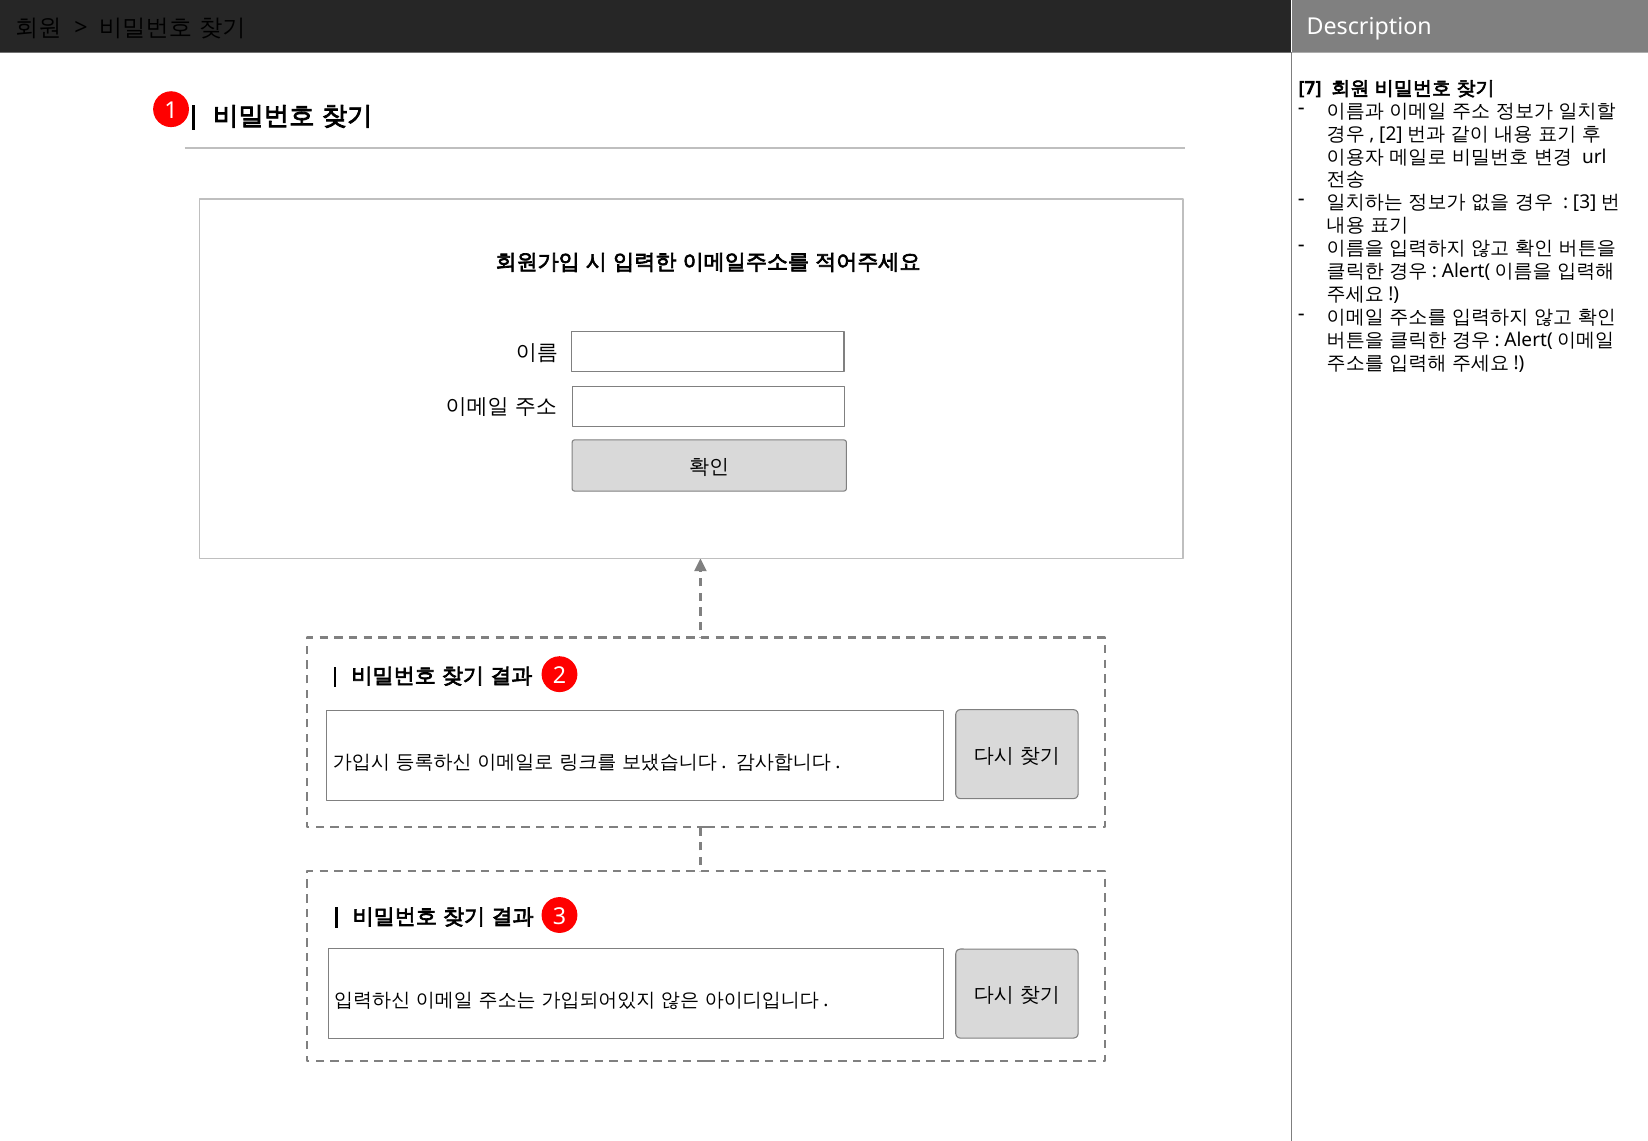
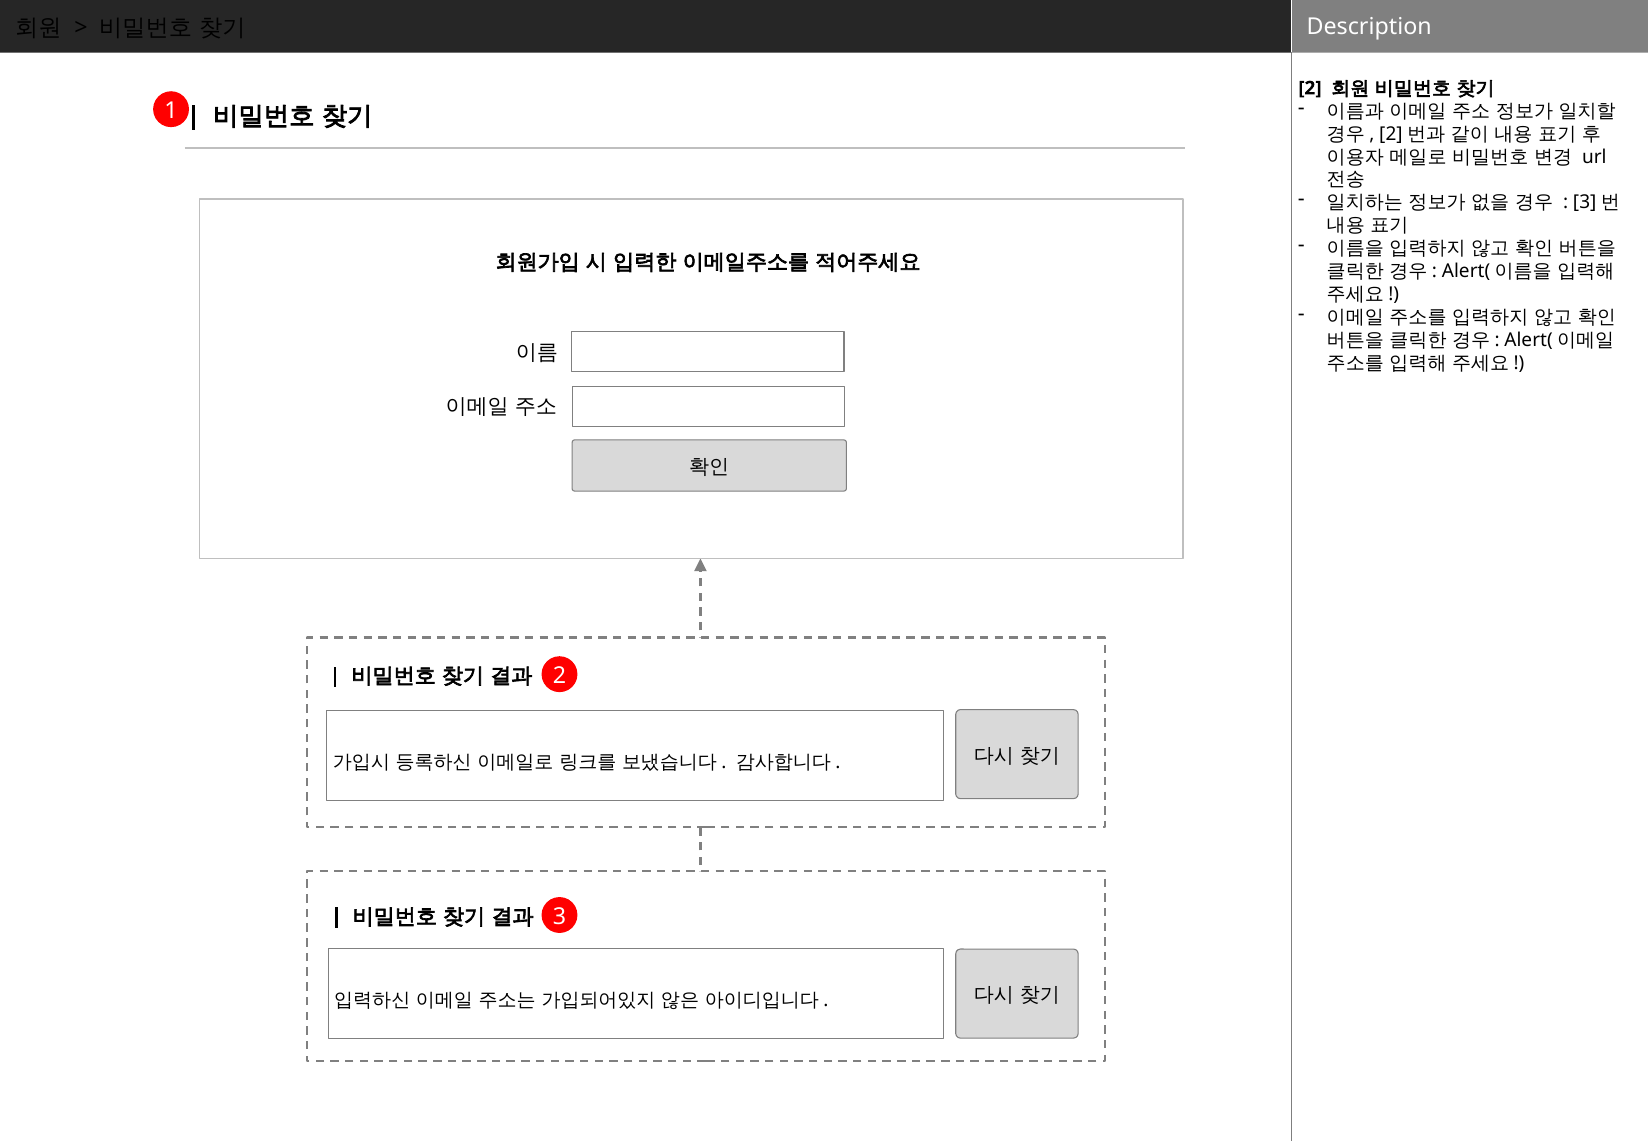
7 at (1310, 88): 7 -> 2
